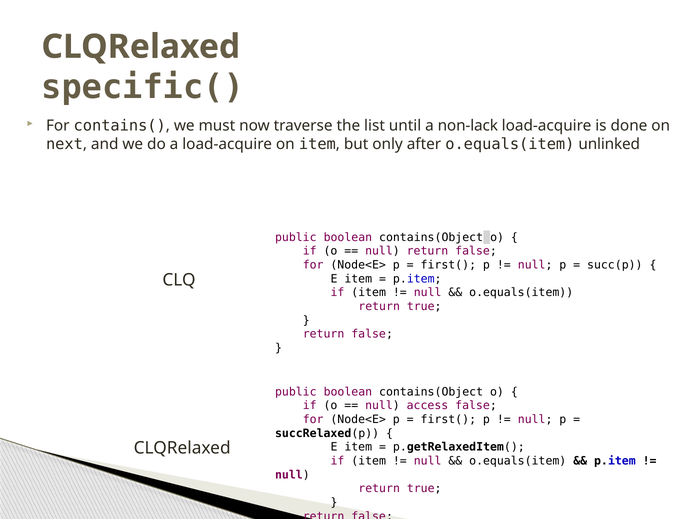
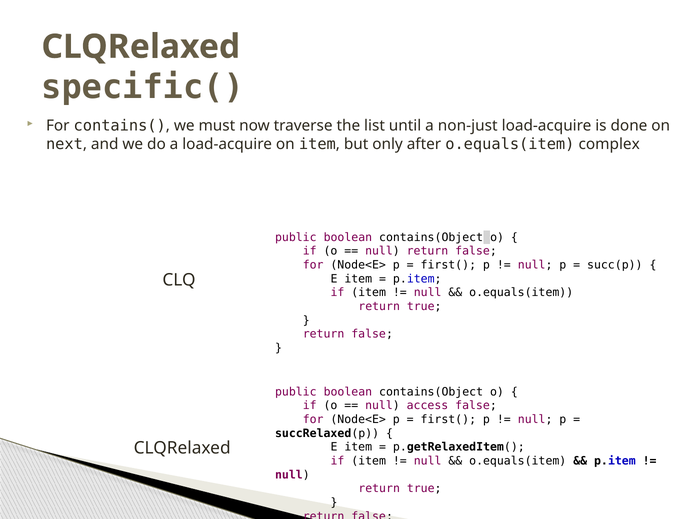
non-lack: non-lack -> non-just
unlinked: unlinked -> complex
